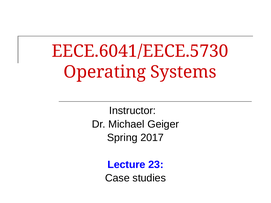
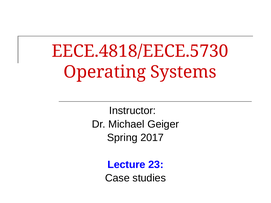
EECE.6041/EECE.5730: EECE.6041/EECE.5730 -> EECE.4818/EECE.5730
